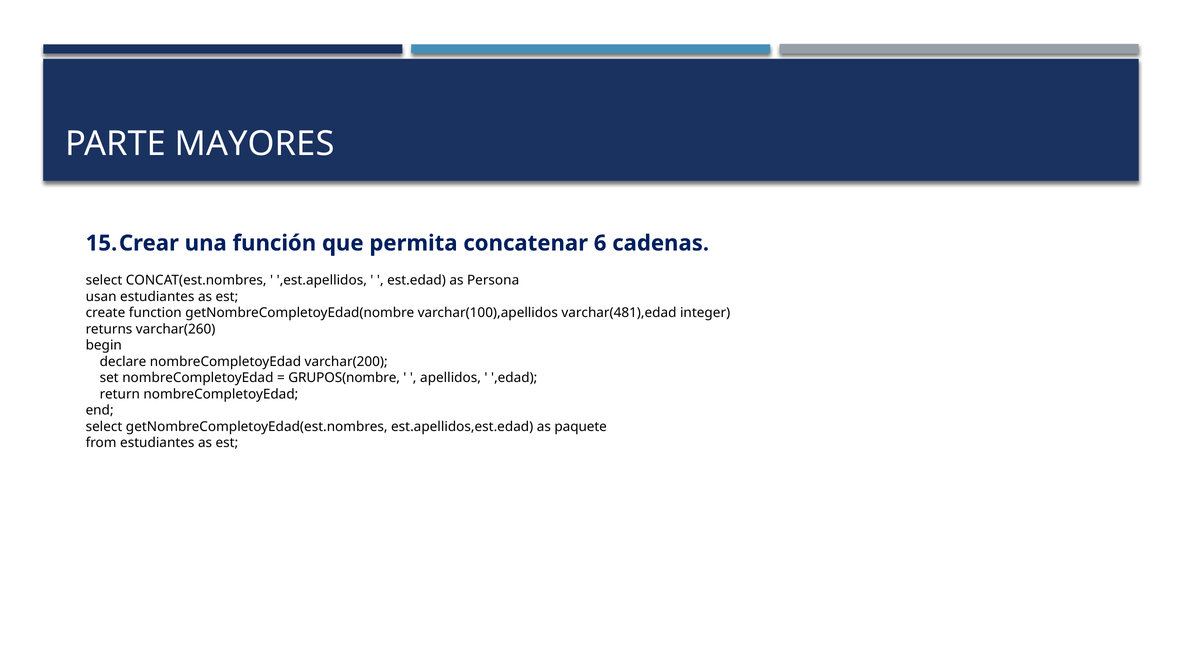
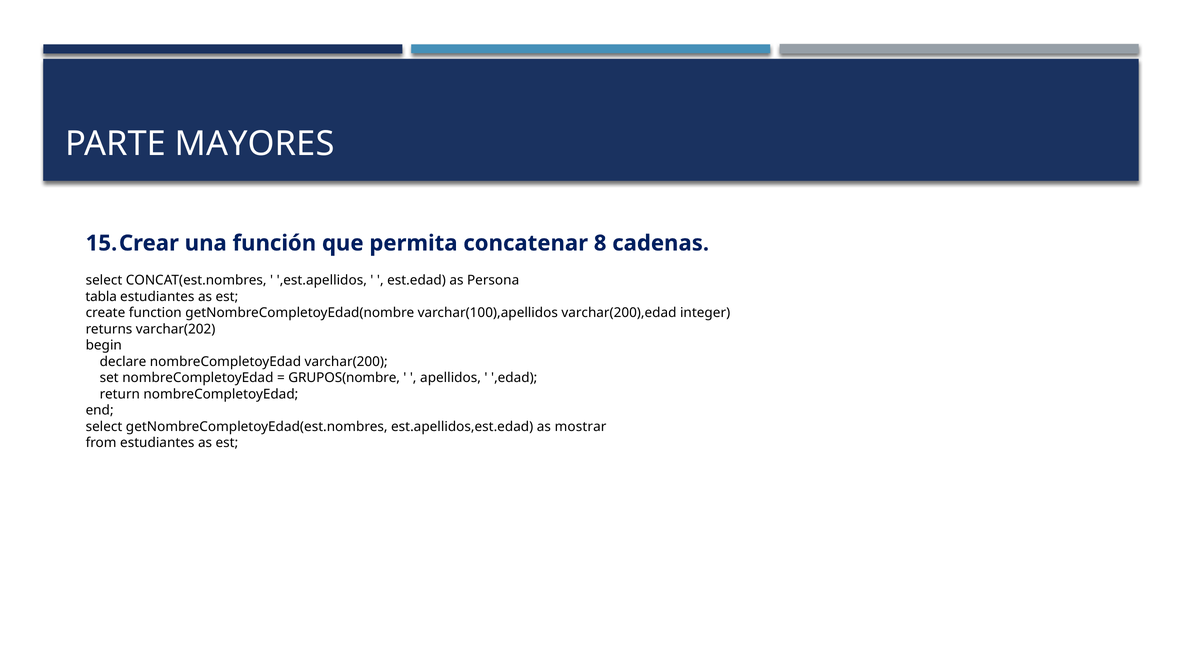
6: 6 -> 8
usan: usan -> tabla
varchar(481),edad: varchar(481),edad -> varchar(200),edad
varchar(260: varchar(260 -> varchar(202
paquete: paquete -> mostrar
